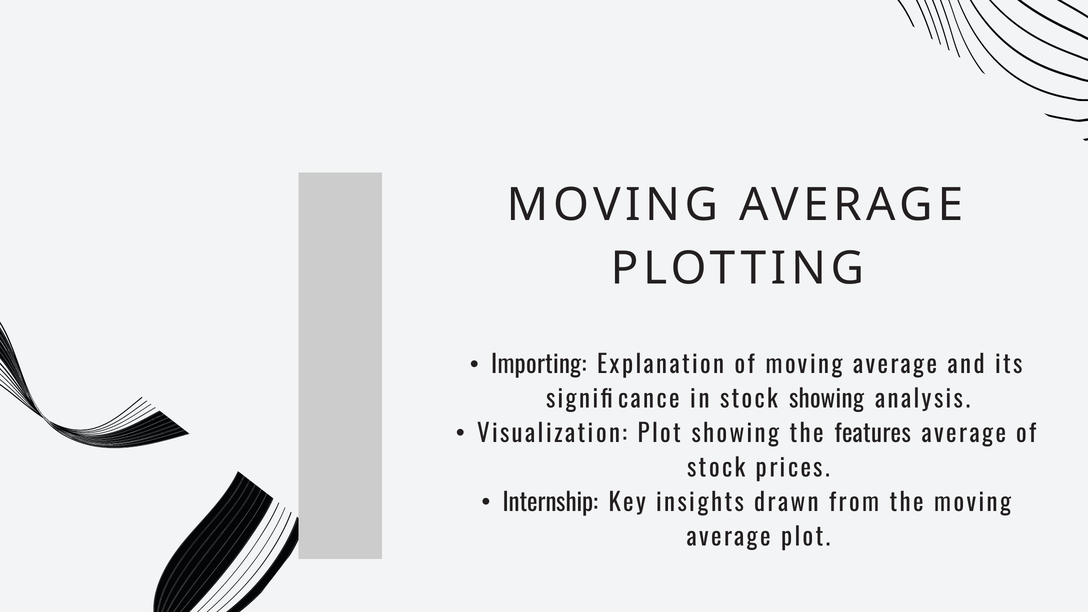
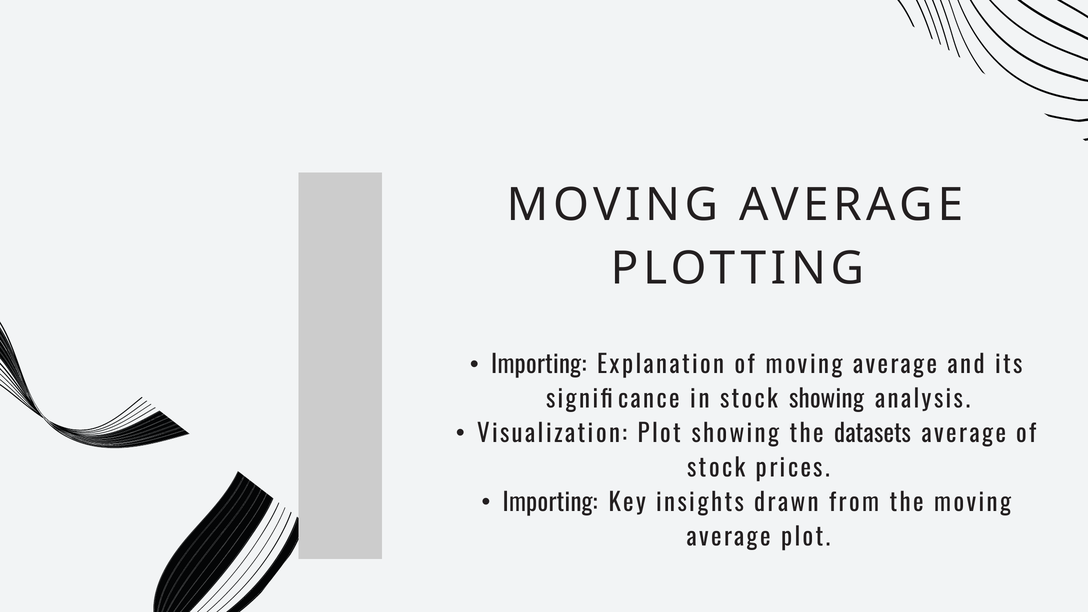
features: features -> datasets
Internship at (550, 503): Internship -> Importing
